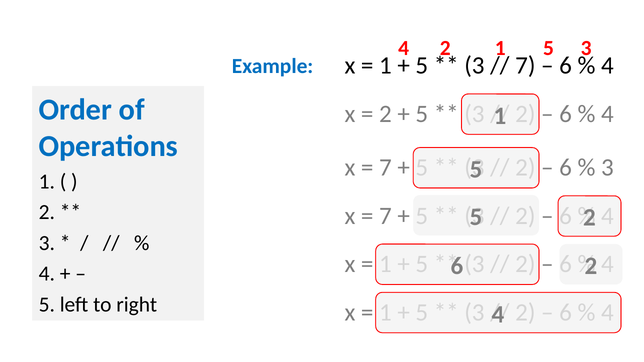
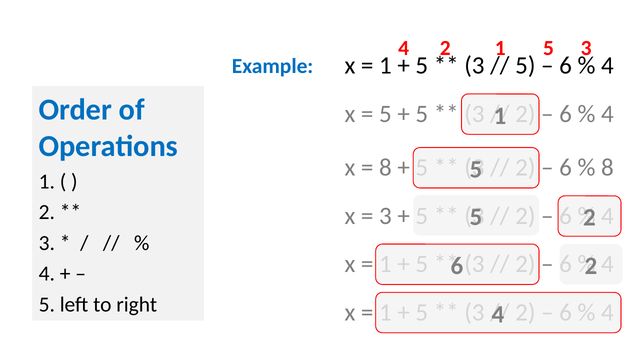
7 at (525, 66): 7 -> 5
2 at (385, 114): 2 -> 5
7 at (385, 168): 7 -> 8
3 at (607, 168): 3 -> 8
7 at (385, 216): 7 -> 3
